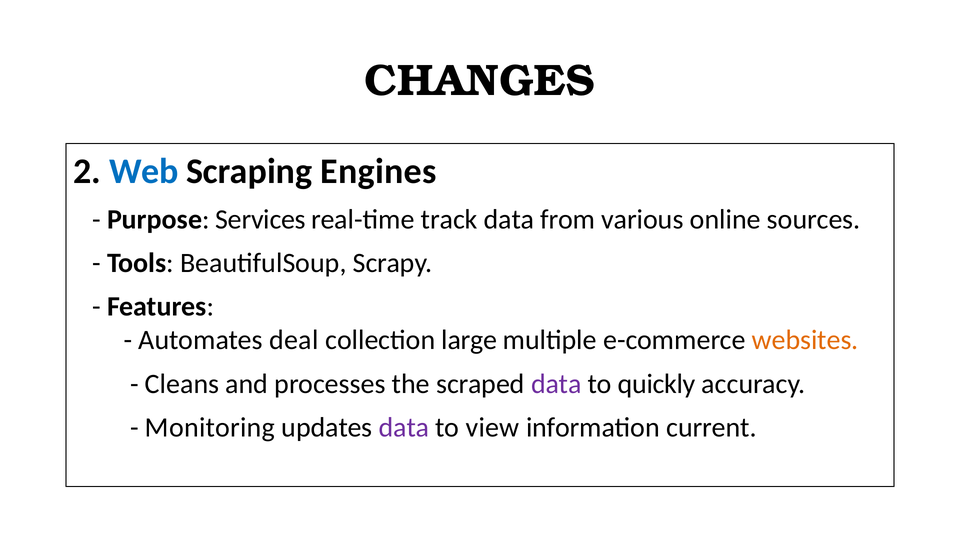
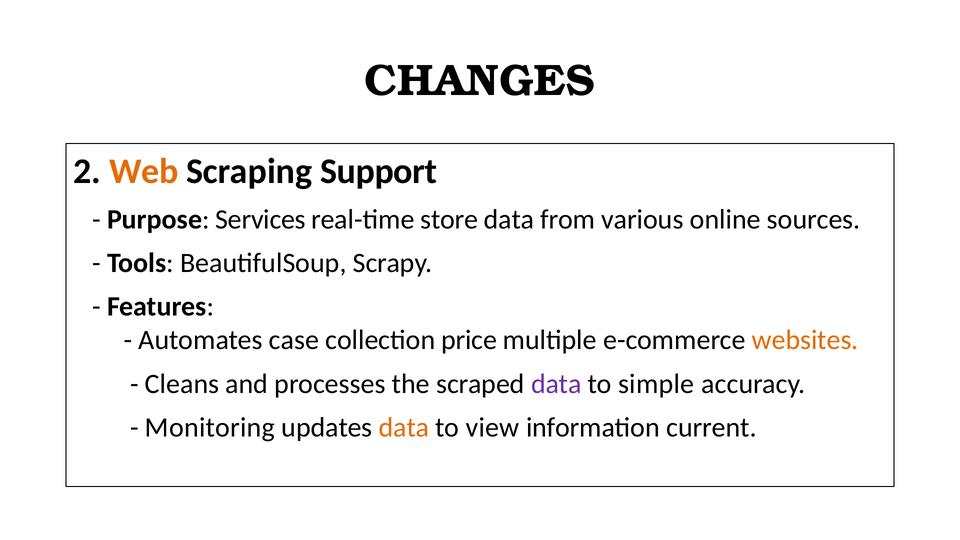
Web colour: blue -> orange
Engines: Engines -> Support
track: track -> store
deal: deal -> case
large: large -> price
quickly: quickly -> simple
data at (404, 427) colour: purple -> orange
